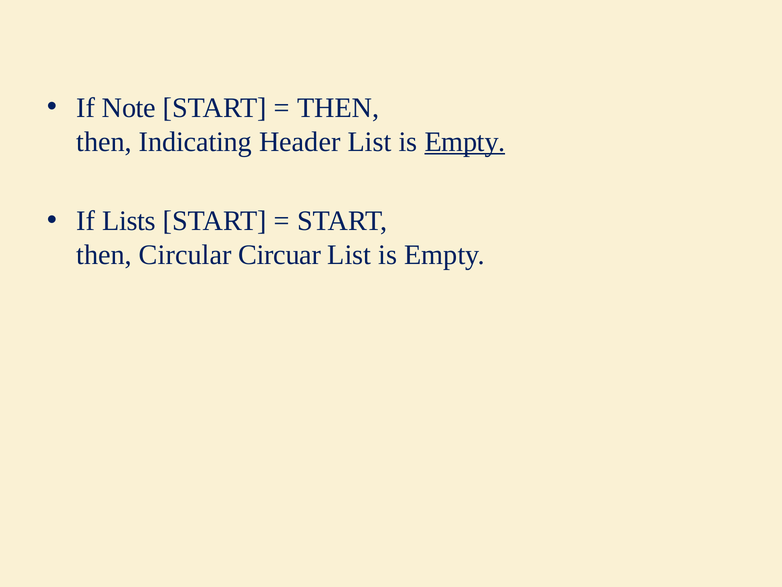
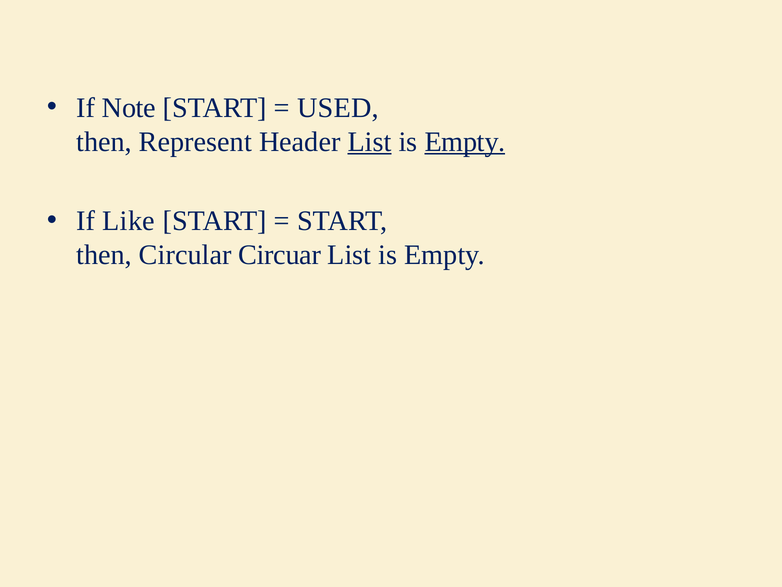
THEN at (338, 108): THEN -> USED
Indicating: Indicating -> Represent
List at (370, 142) underline: none -> present
Lists: Lists -> Like
